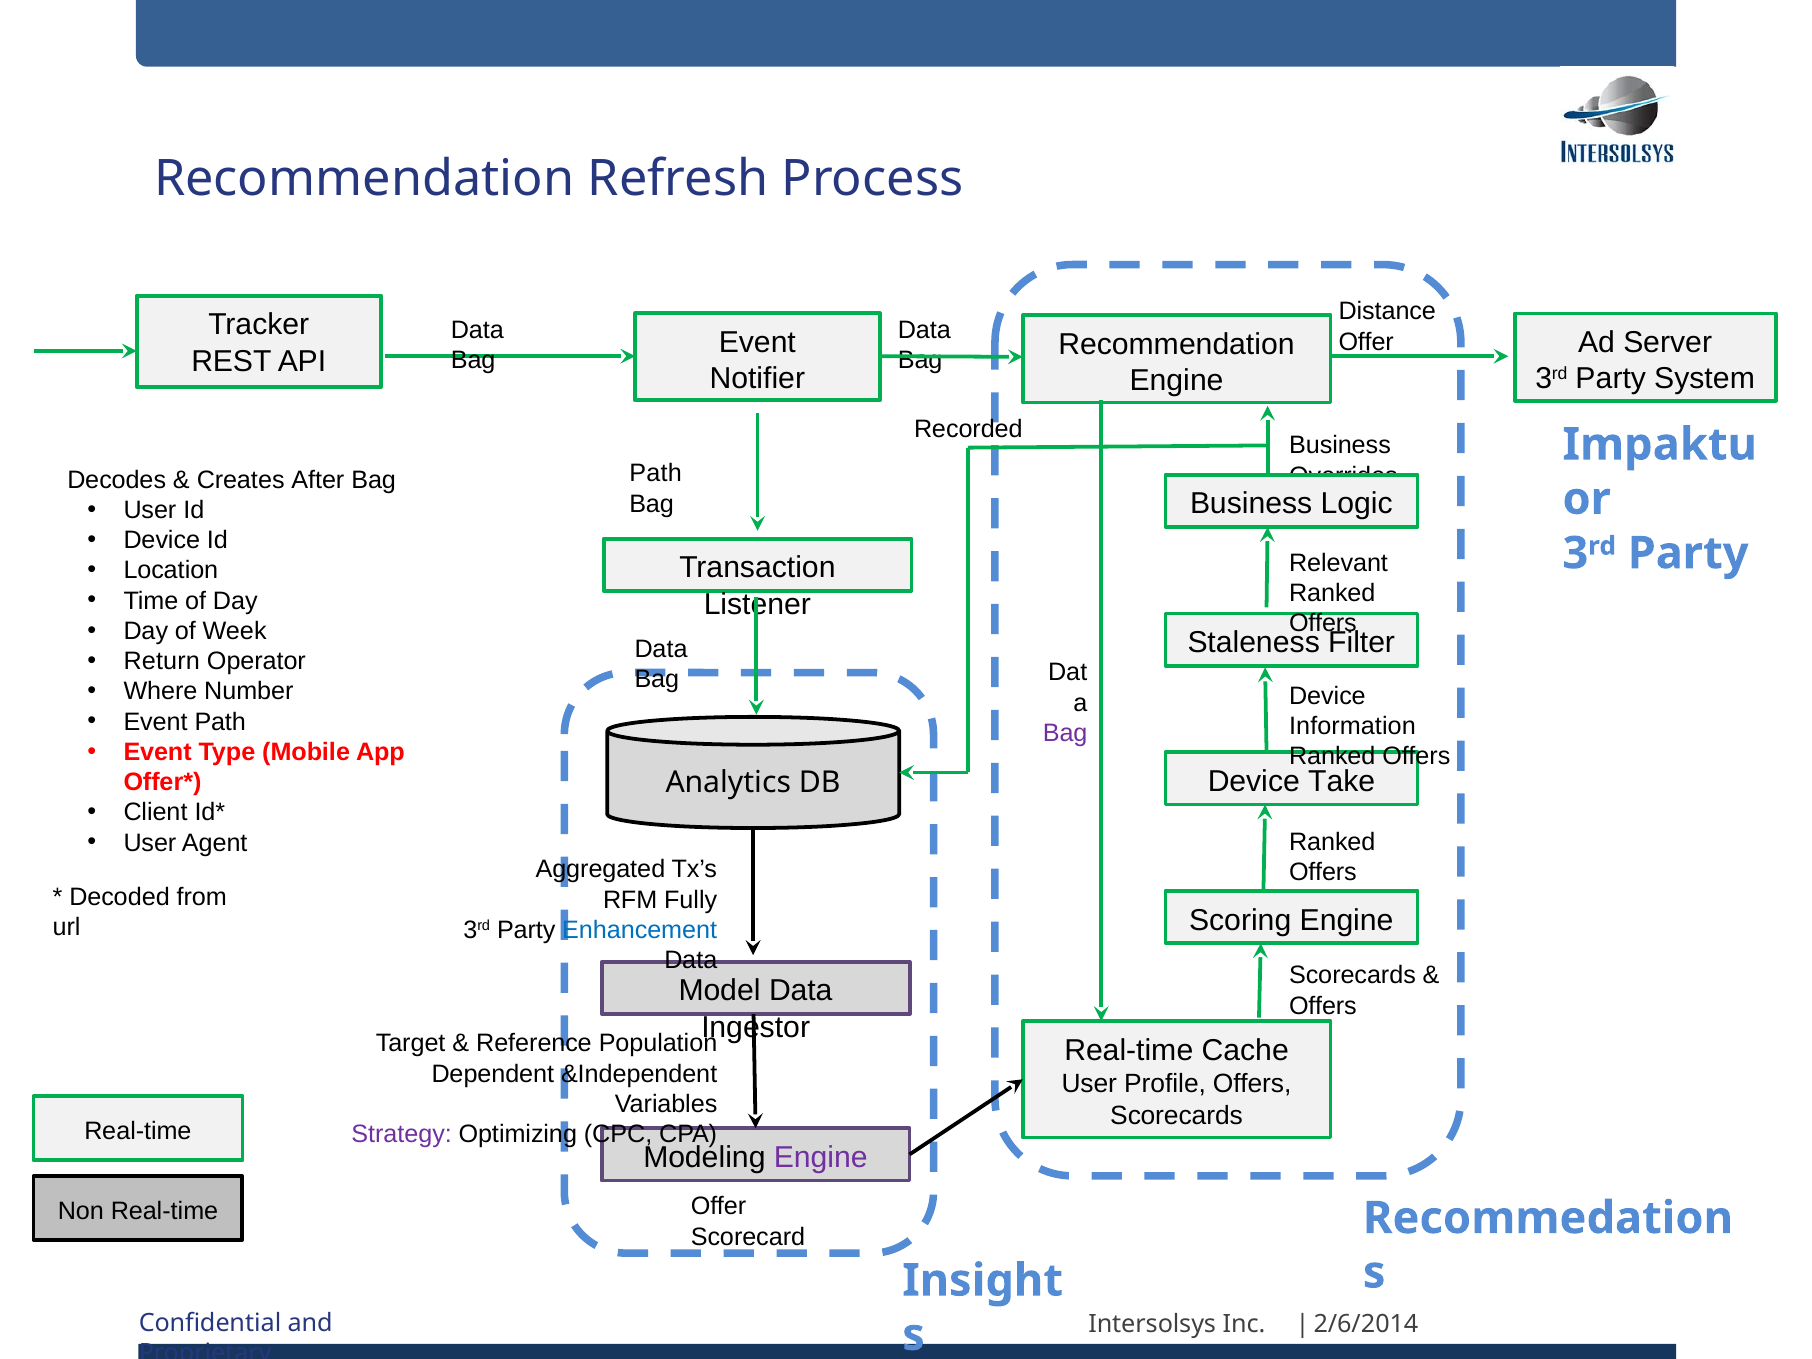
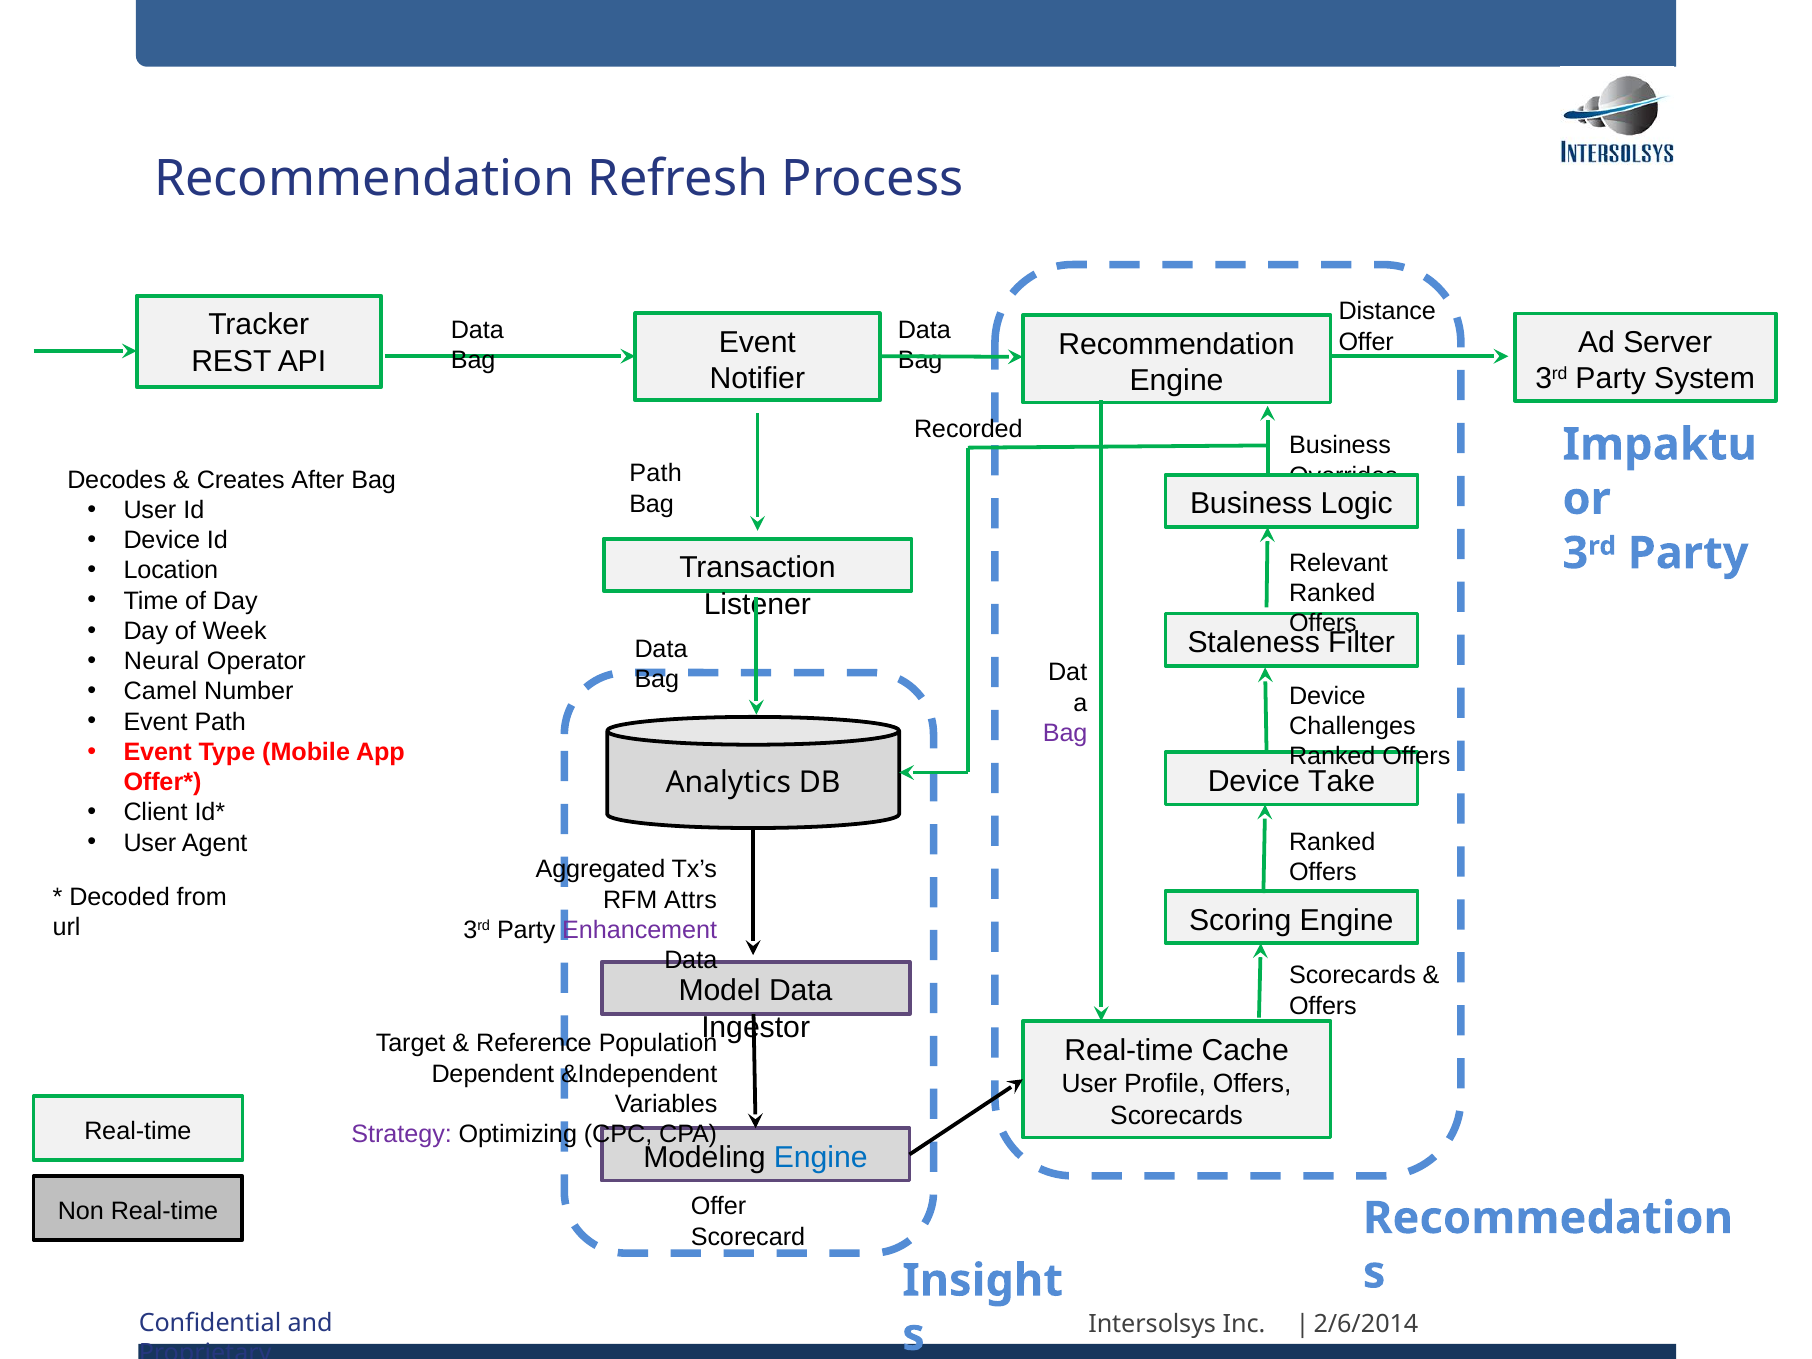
Return: Return -> Neural
Where: Where -> Camel
Information: Information -> Challenges
Fully: Fully -> Attrs
Enhancement colour: blue -> purple
Engine at (821, 1157) colour: purple -> blue
